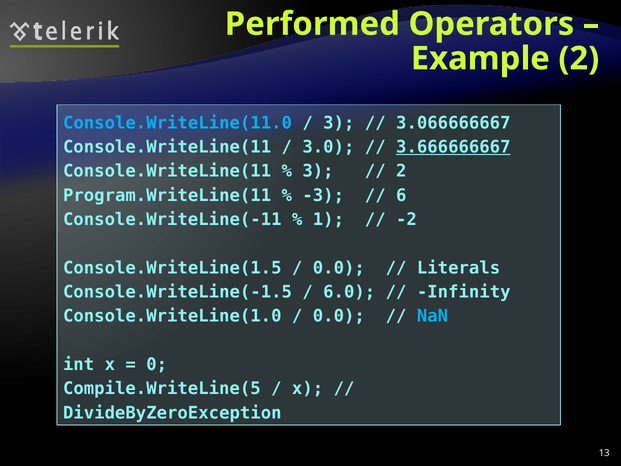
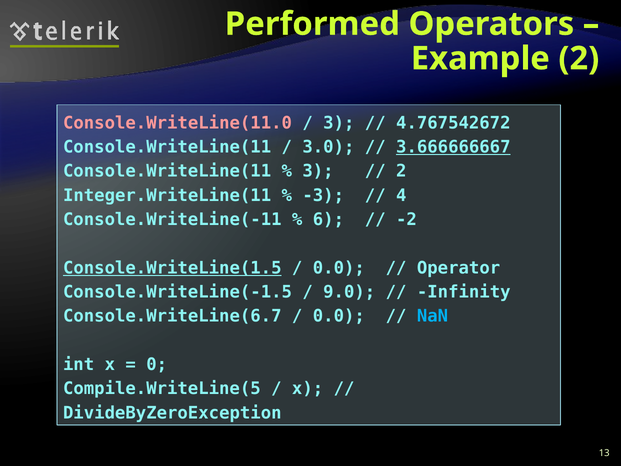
Console.WriteLine(11.0 colour: light blue -> pink
3.066666667: 3.066666667 -> 4.767542672
Program.WriteLine(11: Program.WriteLine(11 -> Integer.WriteLine(11
6: 6 -> 4
1: 1 -> 6
Console.WriteLine(1.5 underline: none -> present
Literals: Literals -> Operator
6.0: 6.0 -> 9.0
Console.WriteLine(1.0: Console.WriteLine(1.0 -> Console.WriteLine(6.7
